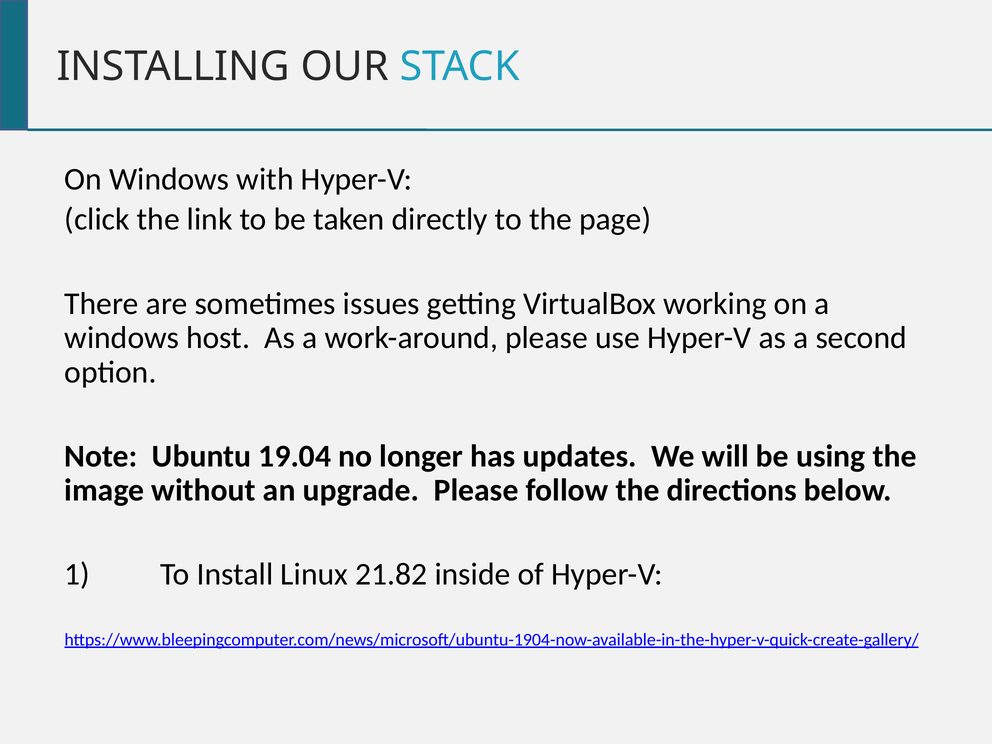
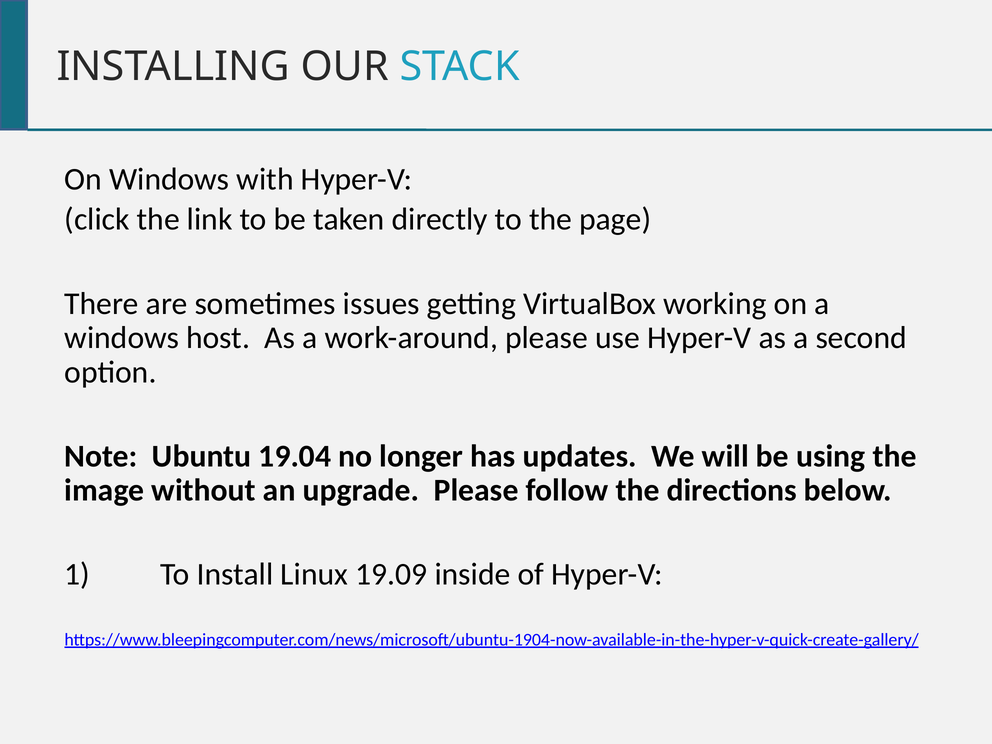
21.82: 21.82 -> 19.09
